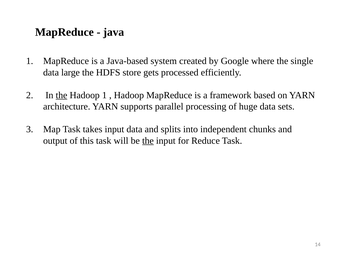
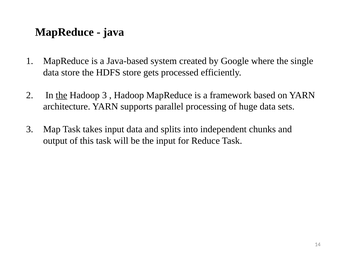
data large: large -> store
Hadoop 1: 1 -> 3
the at (148, 141) underline: present -> none
